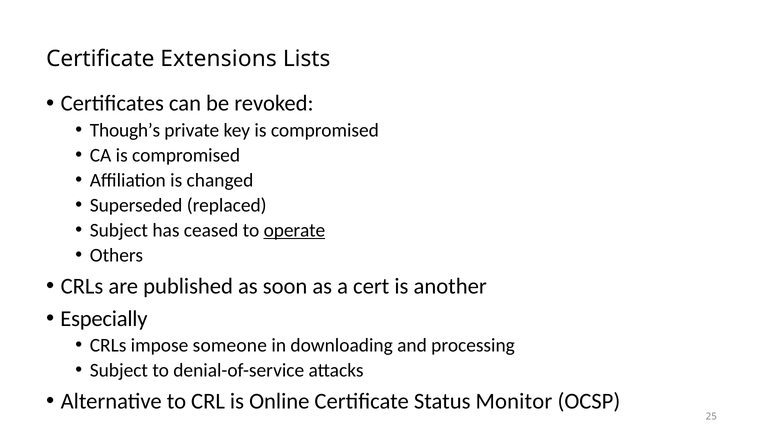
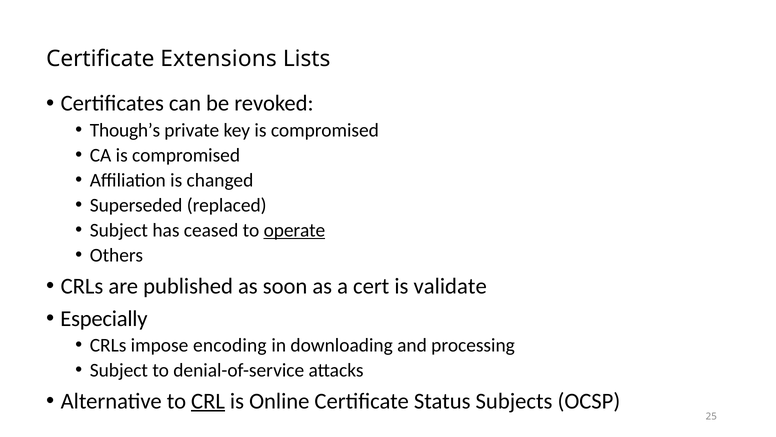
another: another -> validate
someone: someone -> encoding
CRL underline: none -> present
Monitor: Monitor -> Subjects
